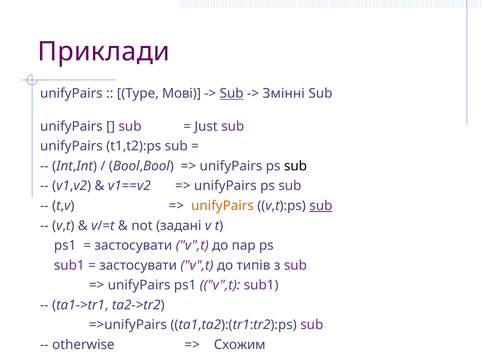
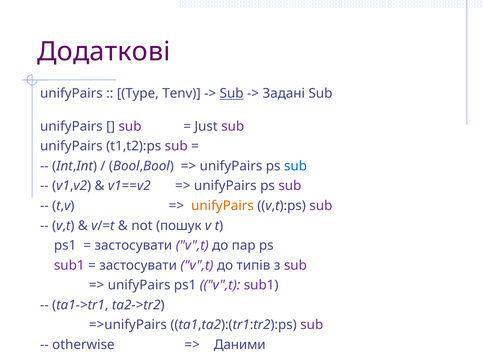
Приклади: Приклади -> Додаткові
Мові: Мові -> Tenv
Змінні: Змінні -> Задані
sub at (296, 166) colour: black -> blue
sub at (321, 206) underline: present -> none
задані: задані -> пошук
Схожим: Схожим -> Даними
